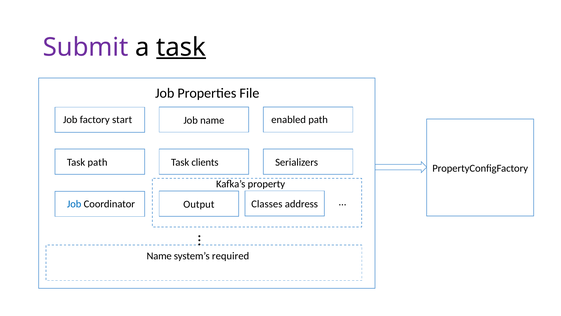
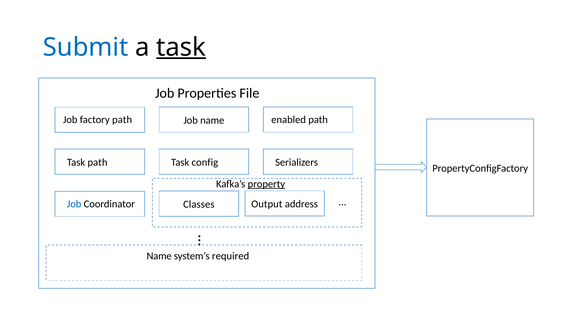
Submit colour: purple -> blue
factory start: start -> path
clients: clients -> config
property underline: none -> present
Output: Output -> Classes
Classes: Classes -> Output
